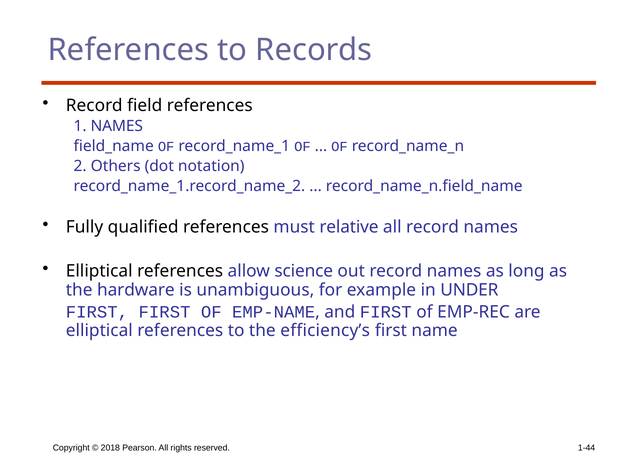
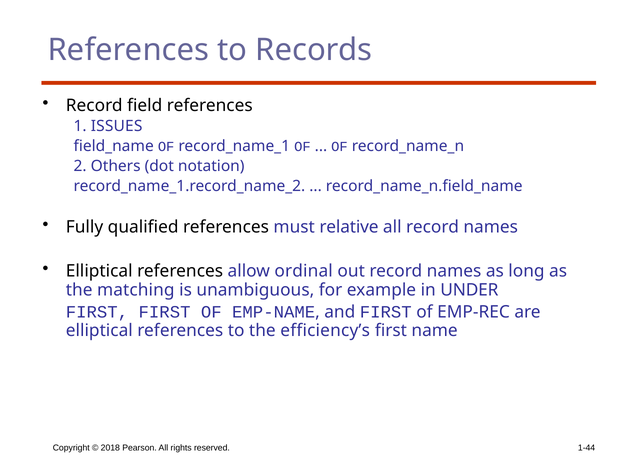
1 NAMES: NAMES -> ISSUES
science: science -> ordinal
hardware: hardware -> matching
